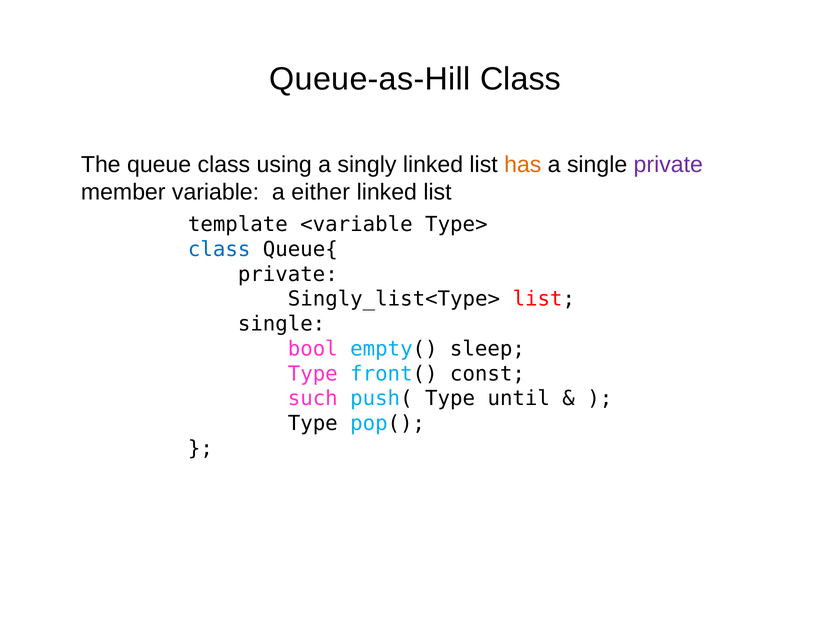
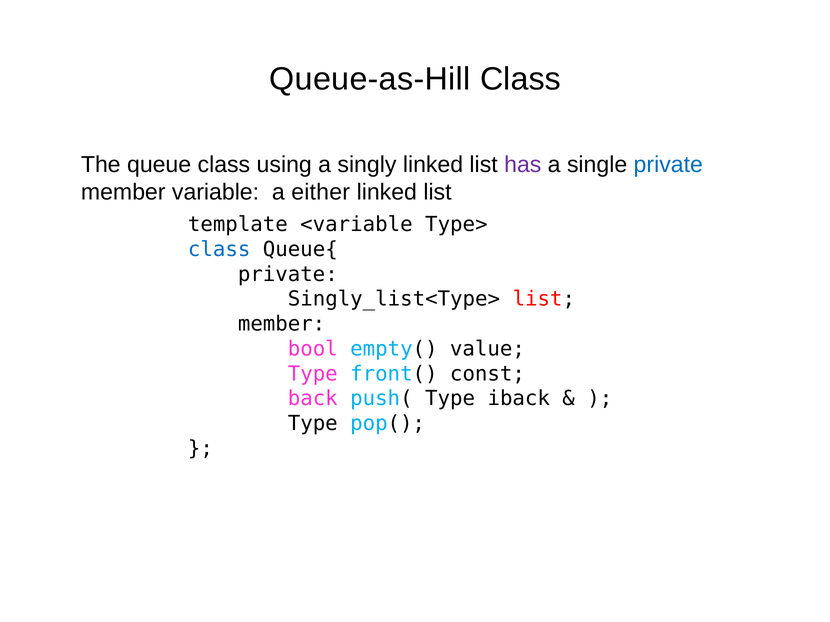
has colour: orange -> purple
private at (668, 165) colour: purple -> blue
single at (282, 324): single -> member
sleep: sleep -> value
such: such -> back
until: until -> iback
